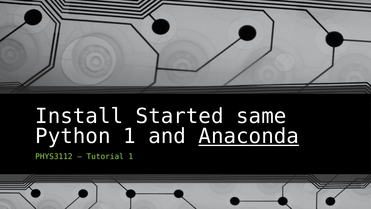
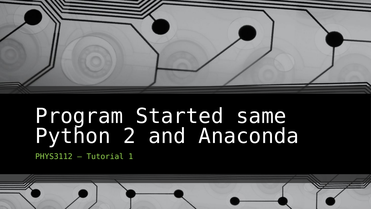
Install: Install -> Program
Python 1: 1 -> 2
Anaconda underline: present -> none
